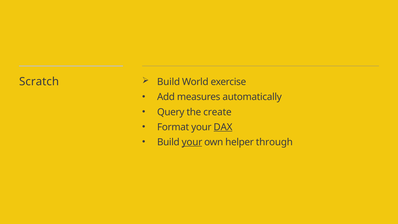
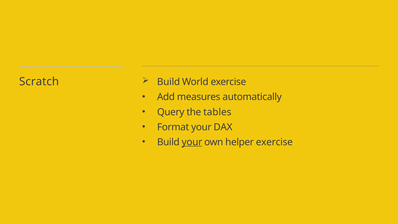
create: create -> tables
DAX underline: present -> none
helper through: through -> exercise
